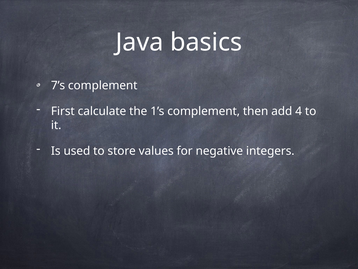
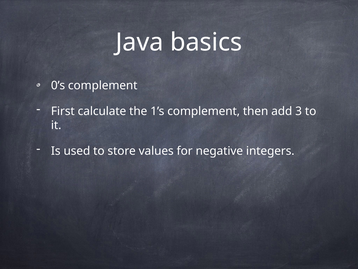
7’s: 7’s -> 0’s
4: 4 -> 3
